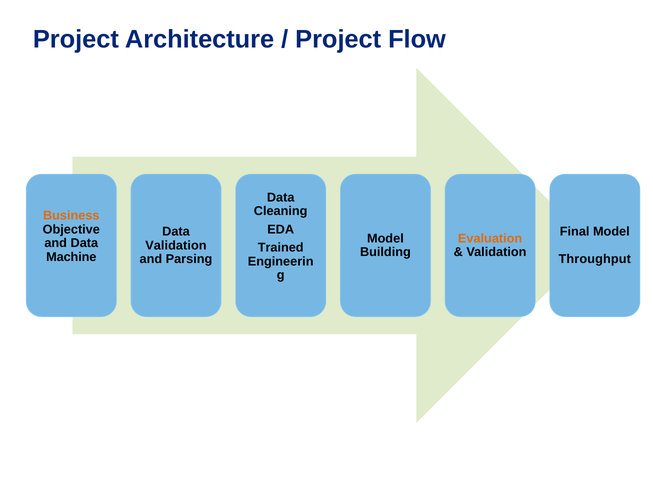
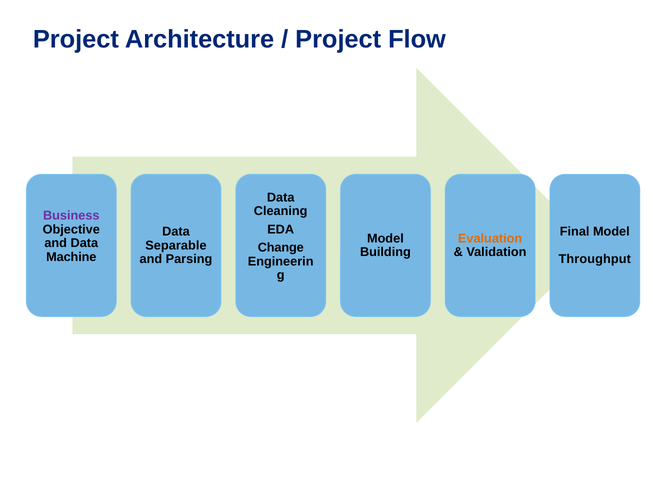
Business colour: orange -> purple
Validation at (176, 245): Validation -> Separable
Trained: Trained -> Change
